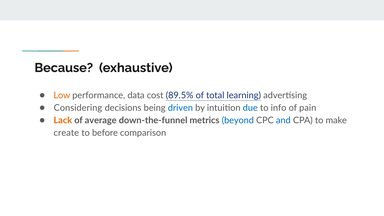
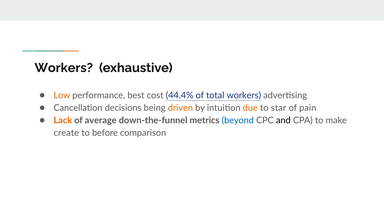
Because at (64, 68): Because -> Workers
data: data -> best
89.5%: 89.5% -> 44.4%
total learning: learning -> workers
Considering: Considering -> Cancellation
driven colour: blue -> orange
due colour: blue -> orange
info: info -> star
and colour: blue -> black
